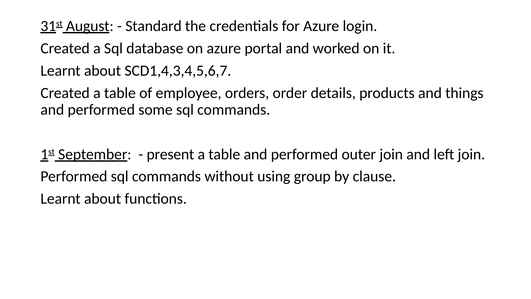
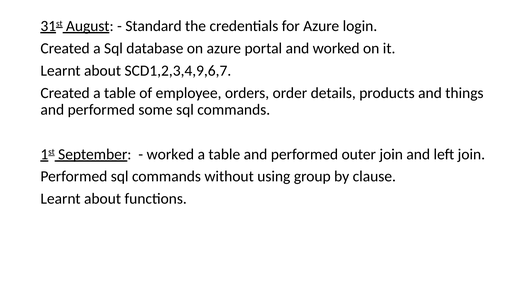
SCD1,4,3,4,5,6,7: SCD1,4,3,4,5,6,7 -> SCD1,2,3,4,9,6,7
present at (170, 154): present -> worked
